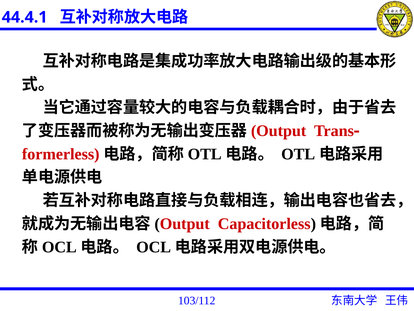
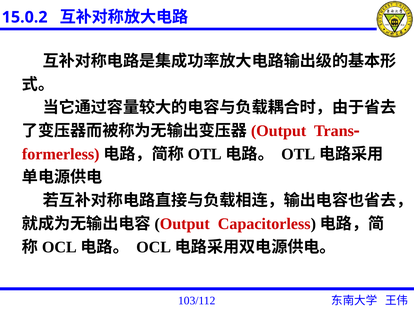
44.4.1: 44.4.1 -> 15.0.2
